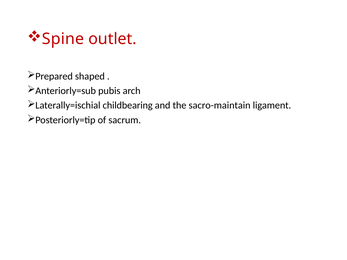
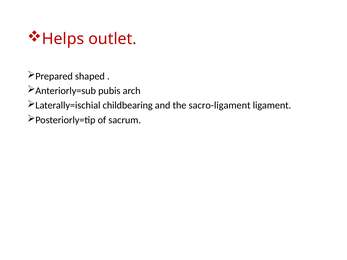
Spine: Spine -> Helps
sacro-maintain: sacro-maintain -> sacro-ligament
